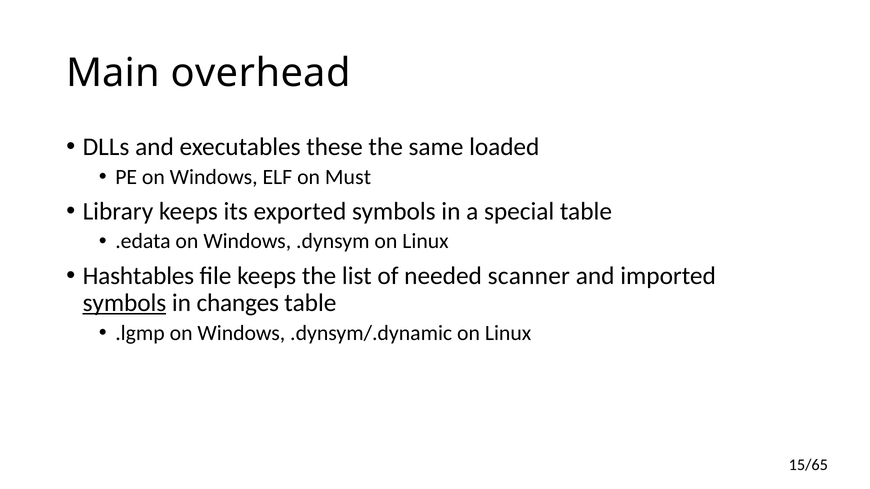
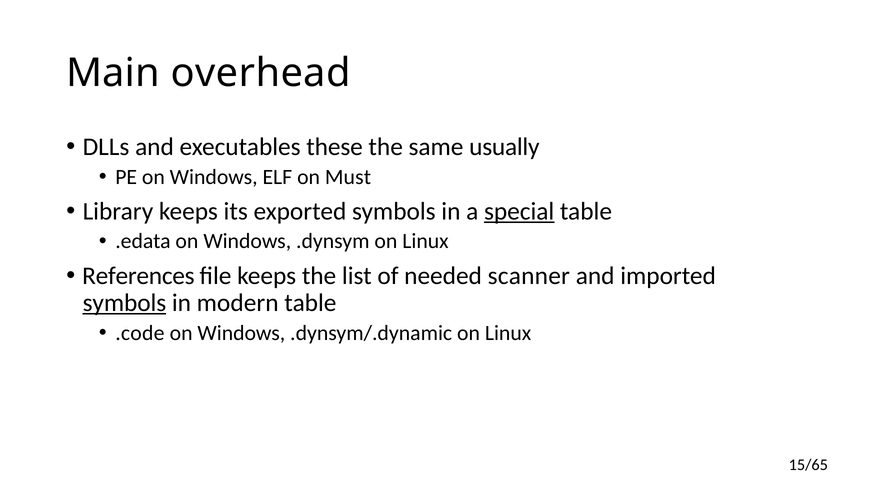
loaded: loaded -> usually
special underline: none -> present
Hashtables: Hashtables -> References
changes: changes -> modern
.lgmp: .lgmp -> .code
